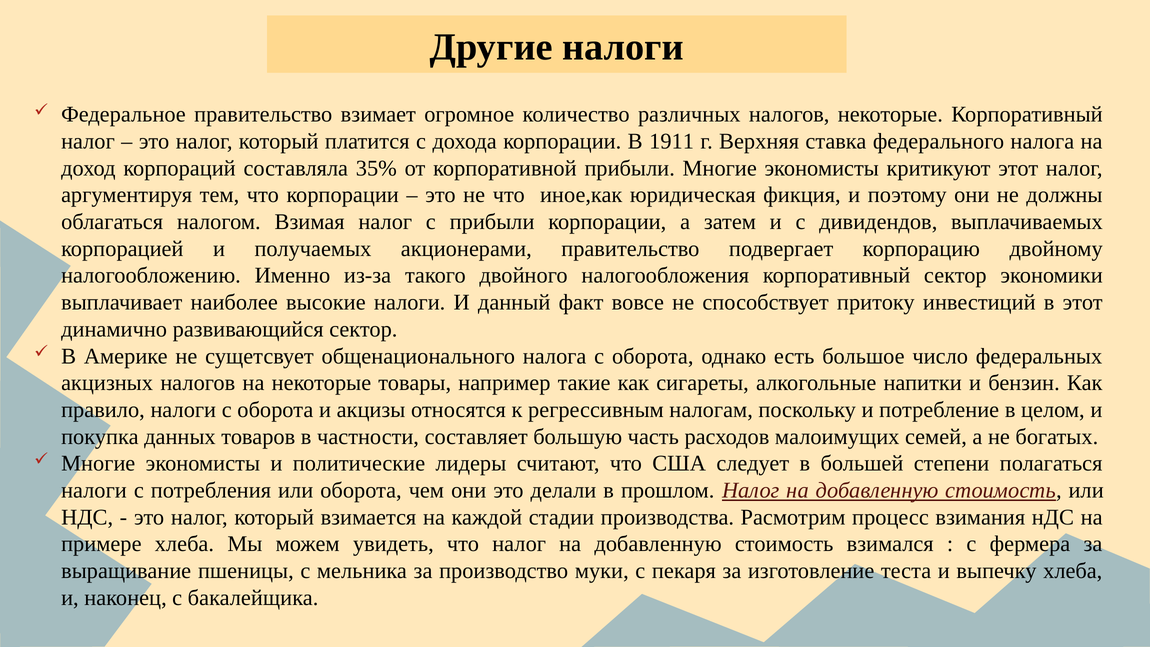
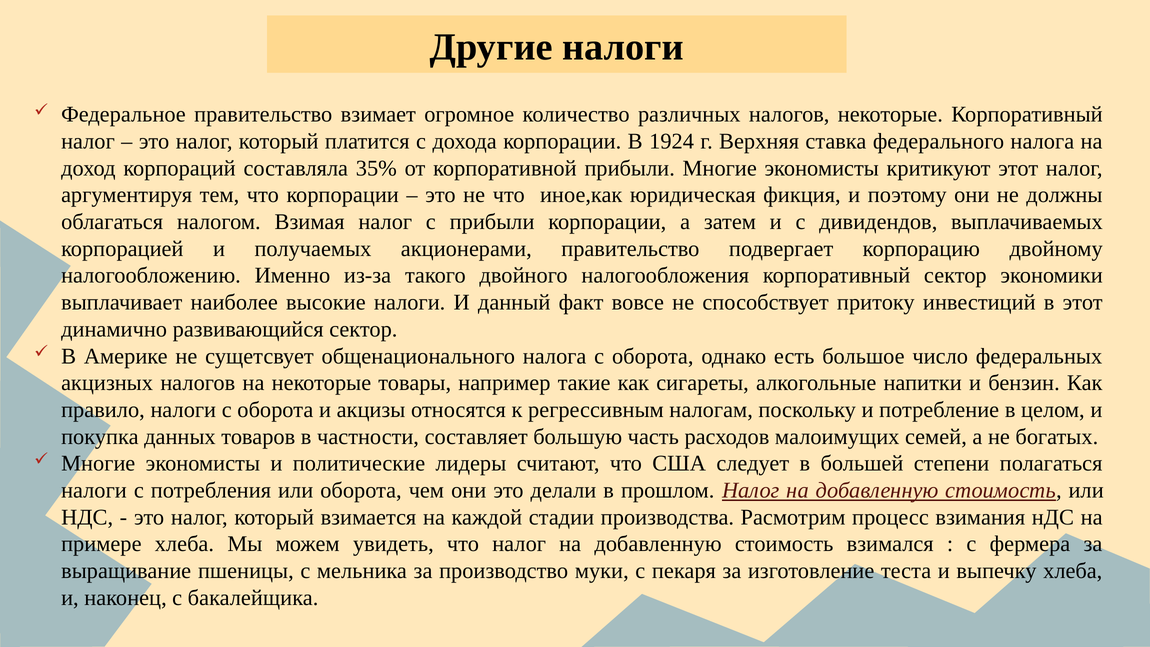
1911: 1911 -> 1924
